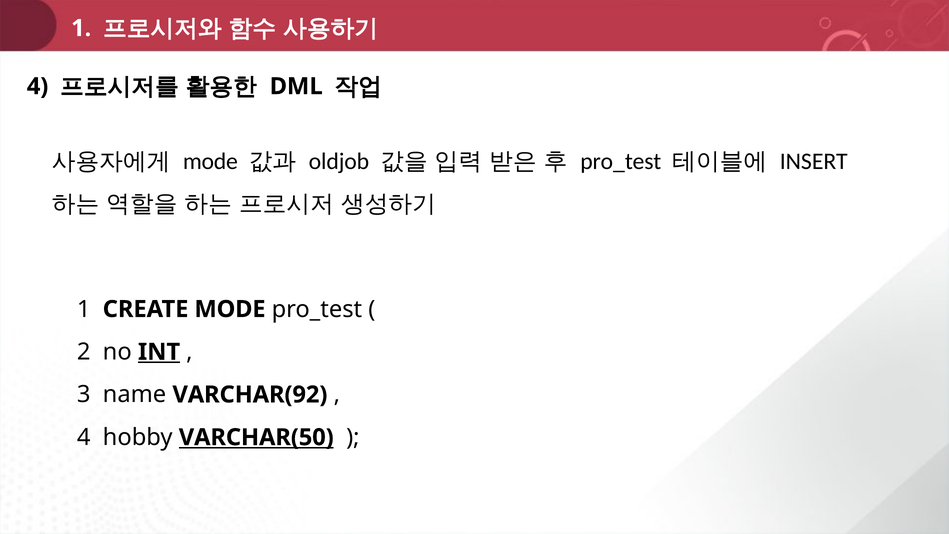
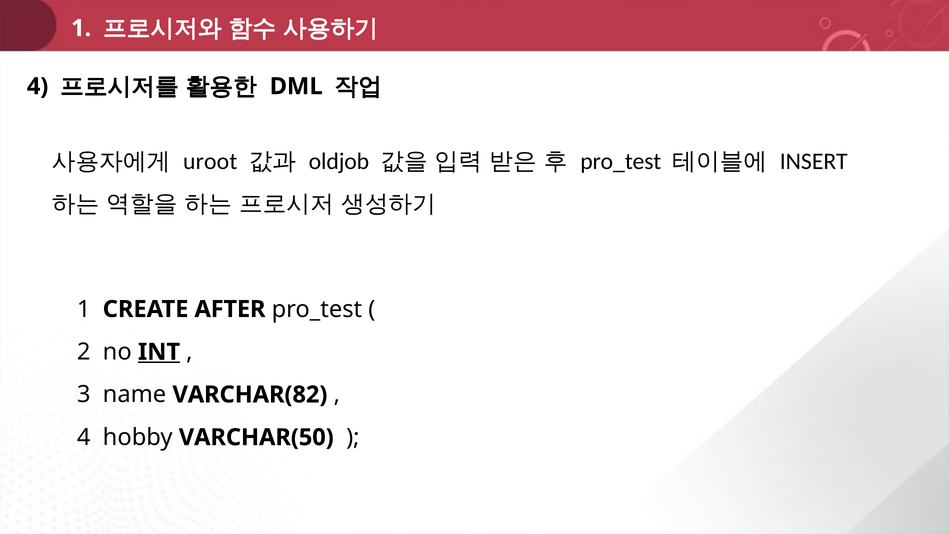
mode at (210, 161): mode -> uroot
CREATE MODE: MODE -> AFTER
VARCHAR(92: VARCHAR(92 -> VARCHAR(82
VARCHAR(50 underline: present -> none
